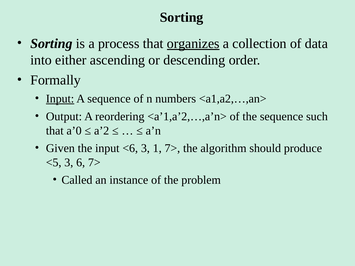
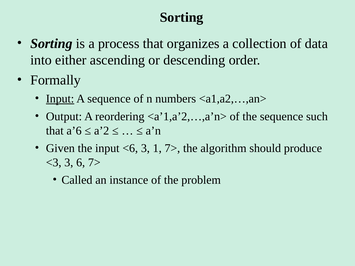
organizes underline: present -> none
a’0: a’0 -> a’6
<5: <5 -> <3
